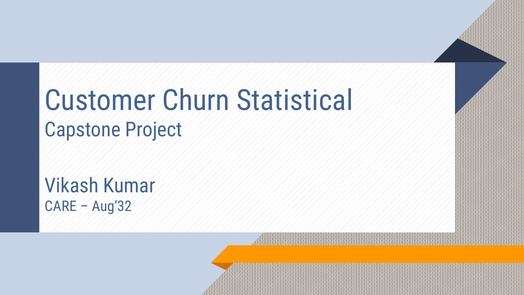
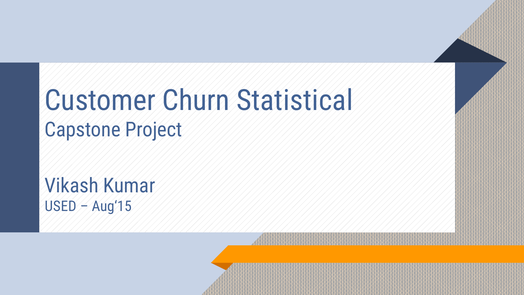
CARE: CARE -> USED
Aug‘32: Aug‘32 -> Aug‘15
